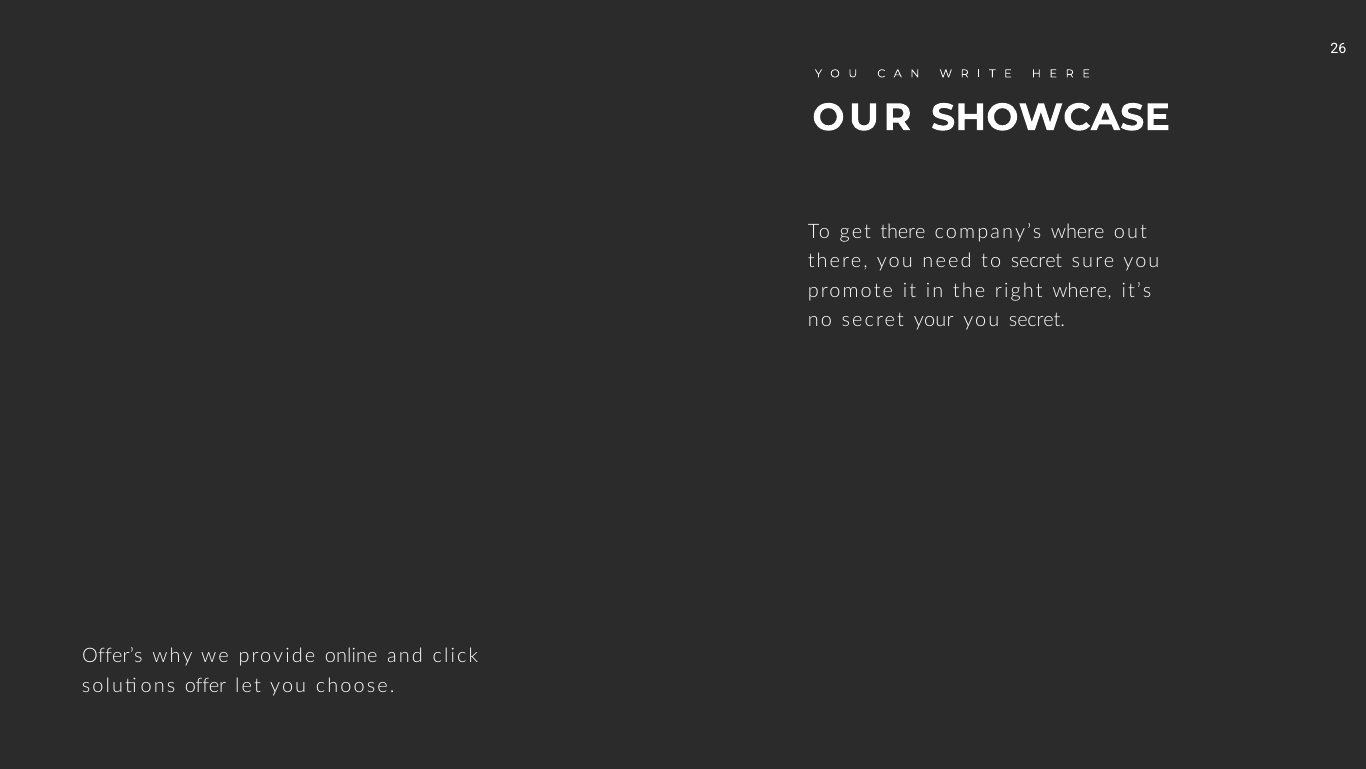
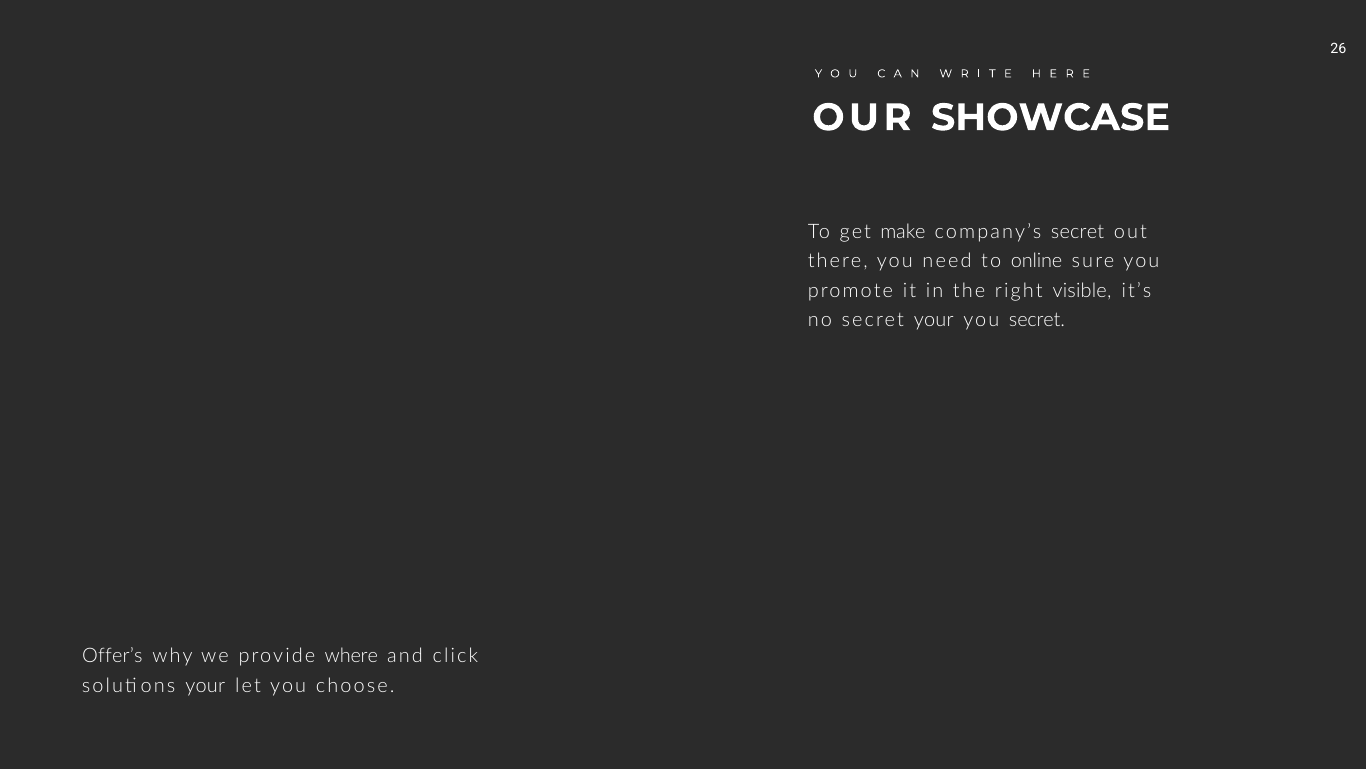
get there: there -> make
company’s where: where -> secret
to secret: secret -> online
right where: where -> visible
online: online -> where
solutions offer: offer -> your
